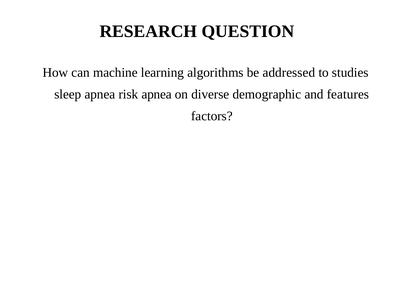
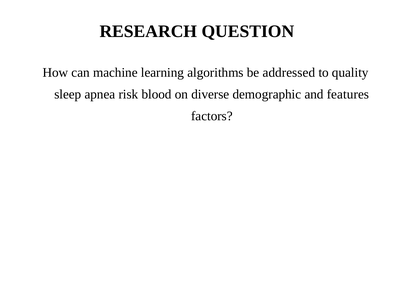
studies: studies -> quality
risk apnea: apnea -> blood
